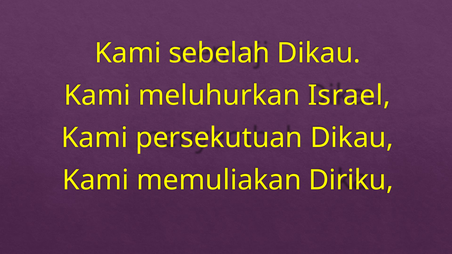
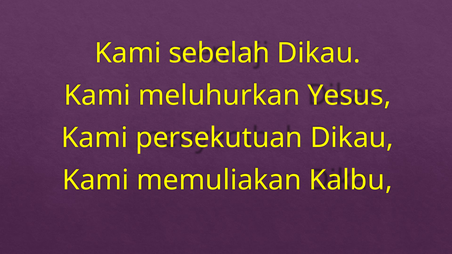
Israel: Israel -> Yesus
Diriku: Diriku -> Kalbu
